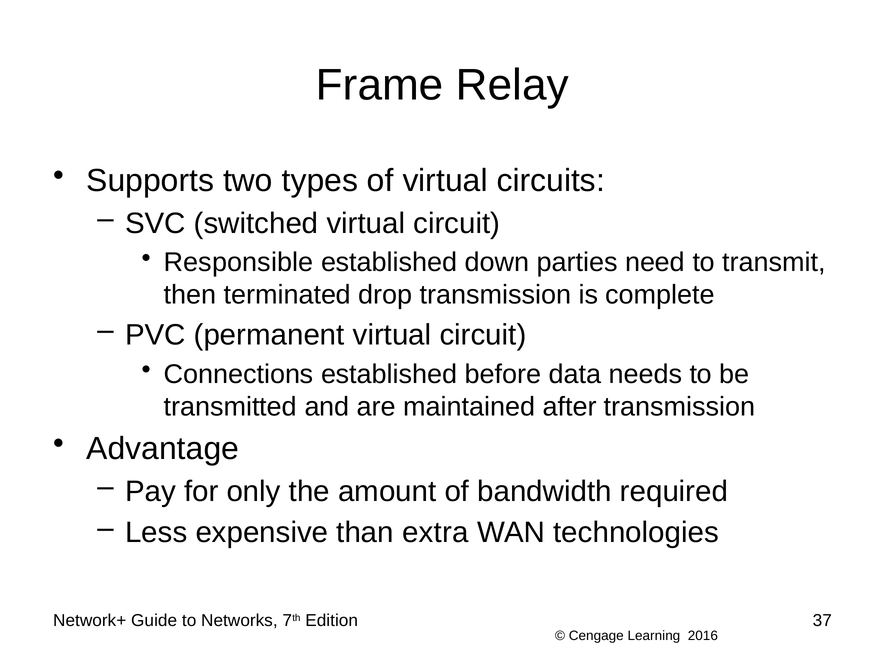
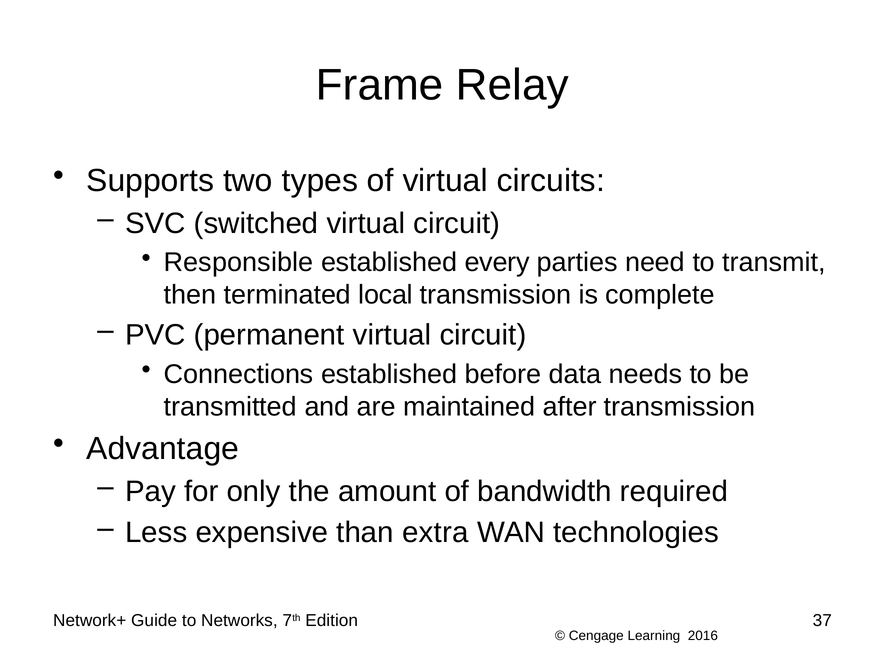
down: down -> every
drop: drop -> local
